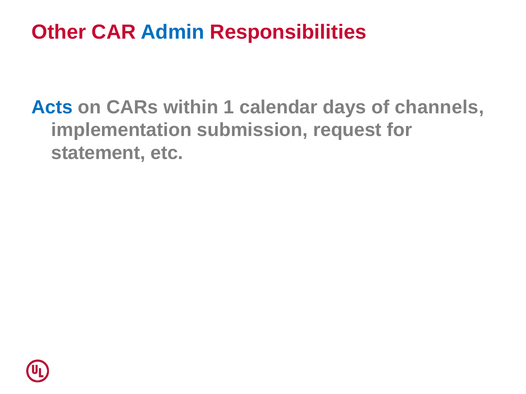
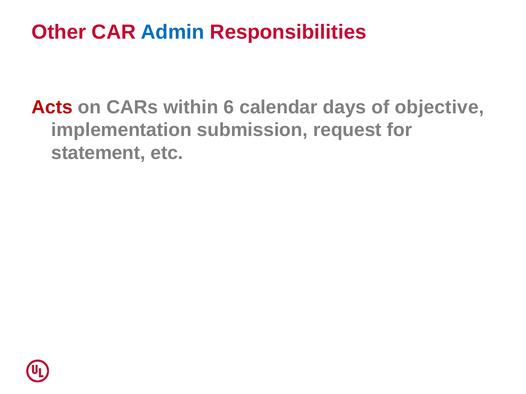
Acts colour: blue -> red
1: 1 -> 6
channels: channels -> objective
